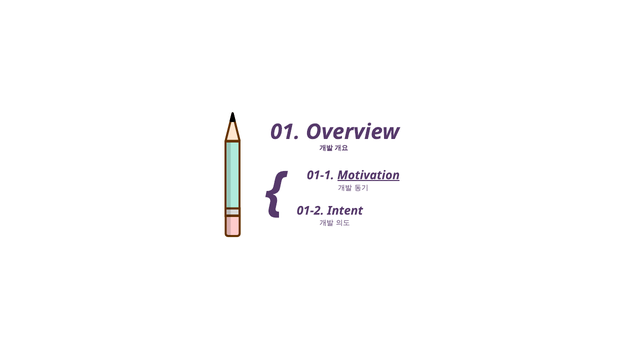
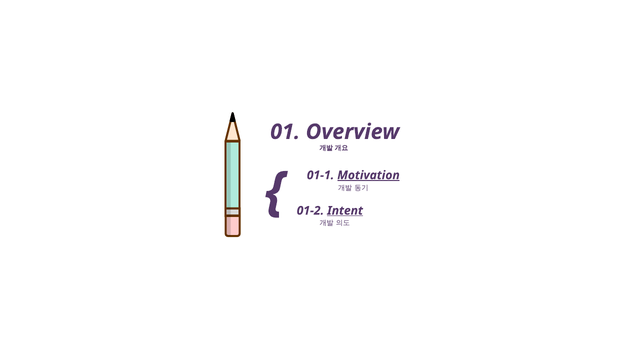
Intent underline: none -> present
